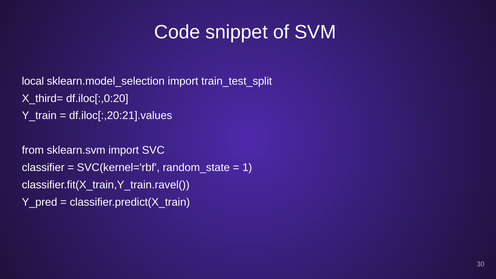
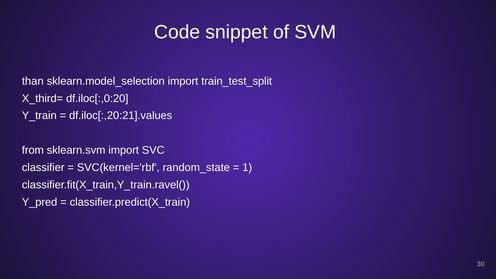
local: local -> than
